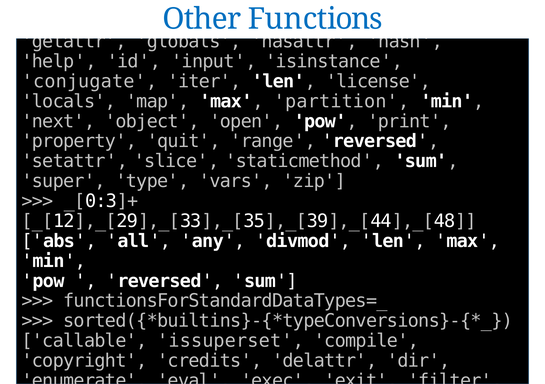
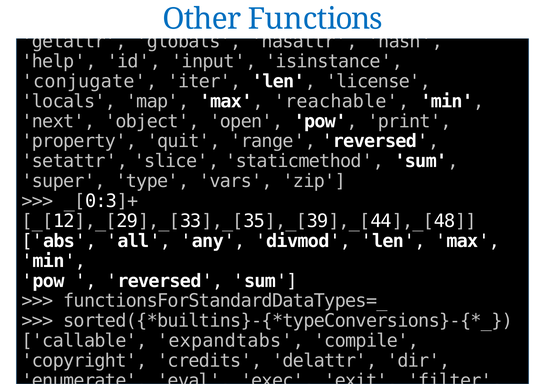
partition: partition -> reachable
issuperset: issuperset -> expandtabs
